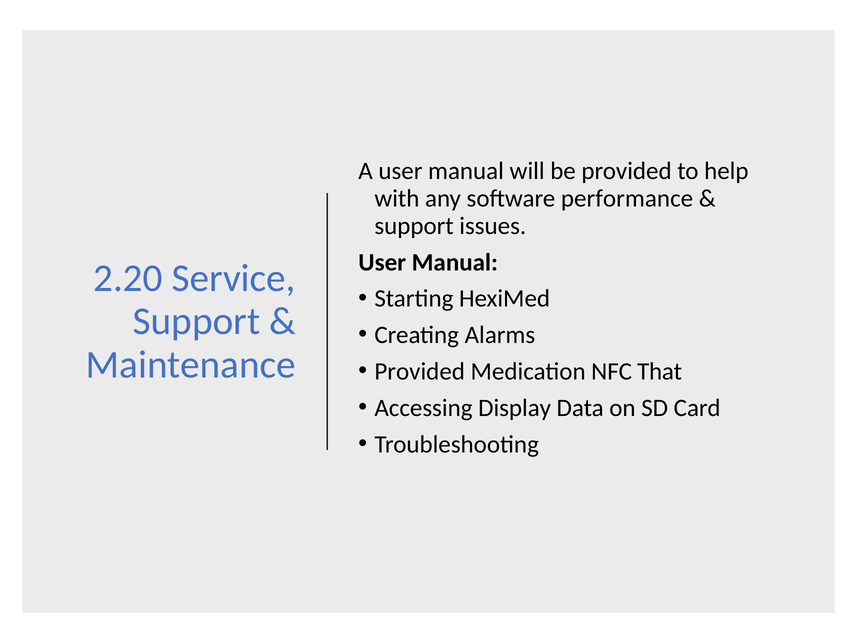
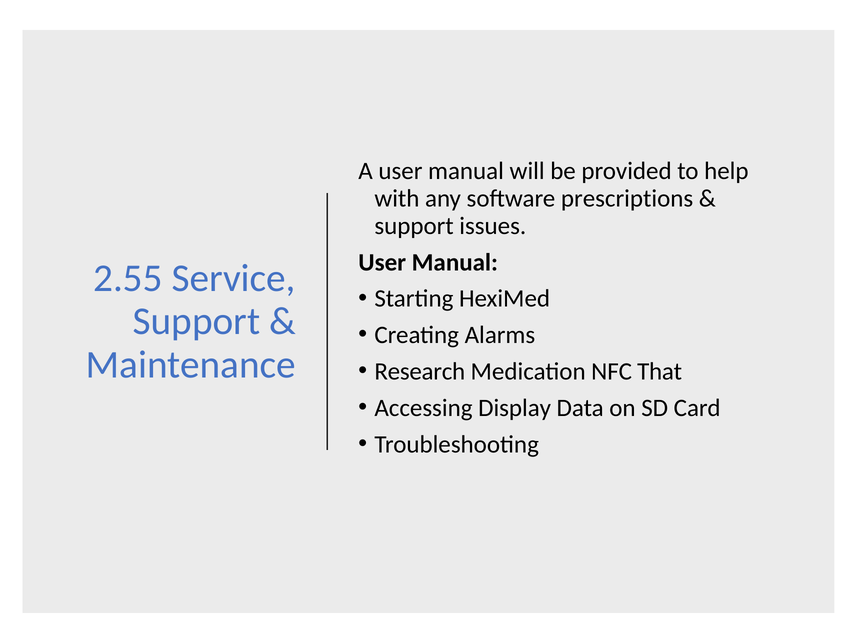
performance: performance -> prescriptions
2.20: 2.20 -> 2.55
Provided at (420, 371): Provided -> Research
